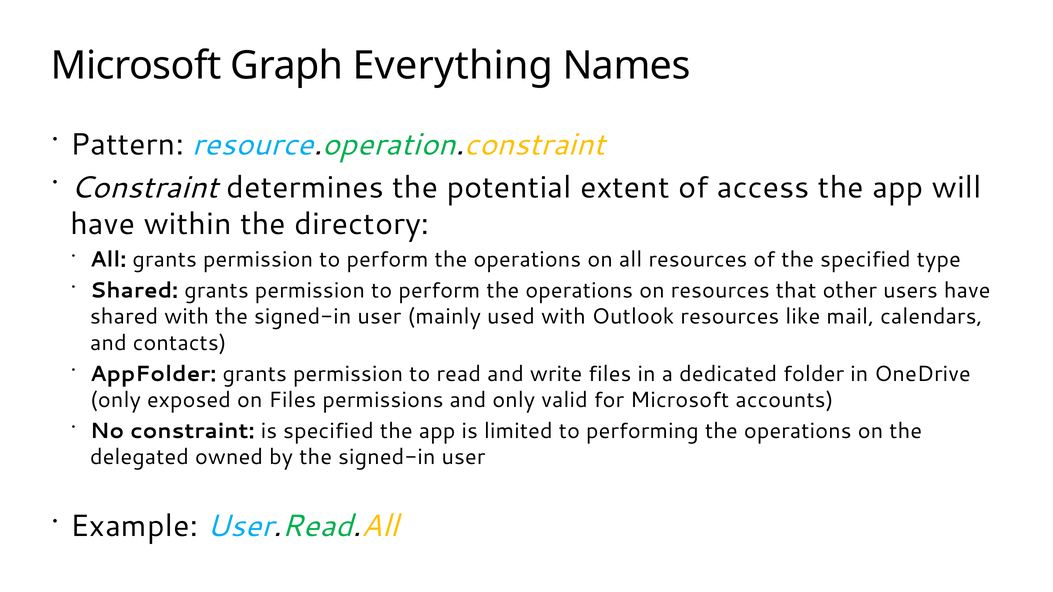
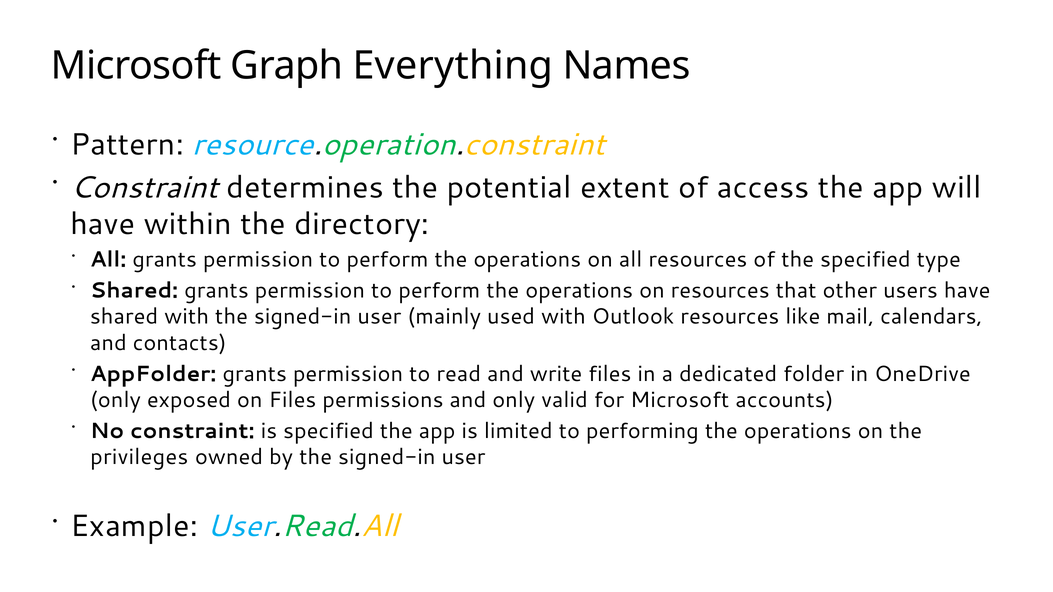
delegated: delegated -> privileges
